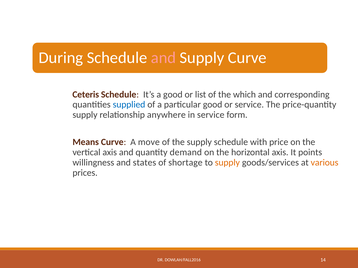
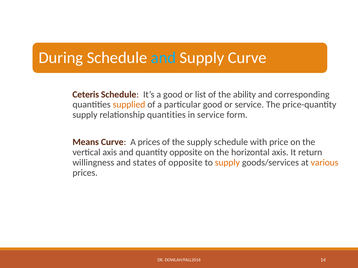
and at (163, 58) colour: pink -> light blue
which: which -> ability
supplied colour: blue -> orange
relationship anywhere: anywhere -> quantities
A move: move -> prices
quantity demand: demand -> opposite
points: points -> return
of shortage: shortage -> opposite
